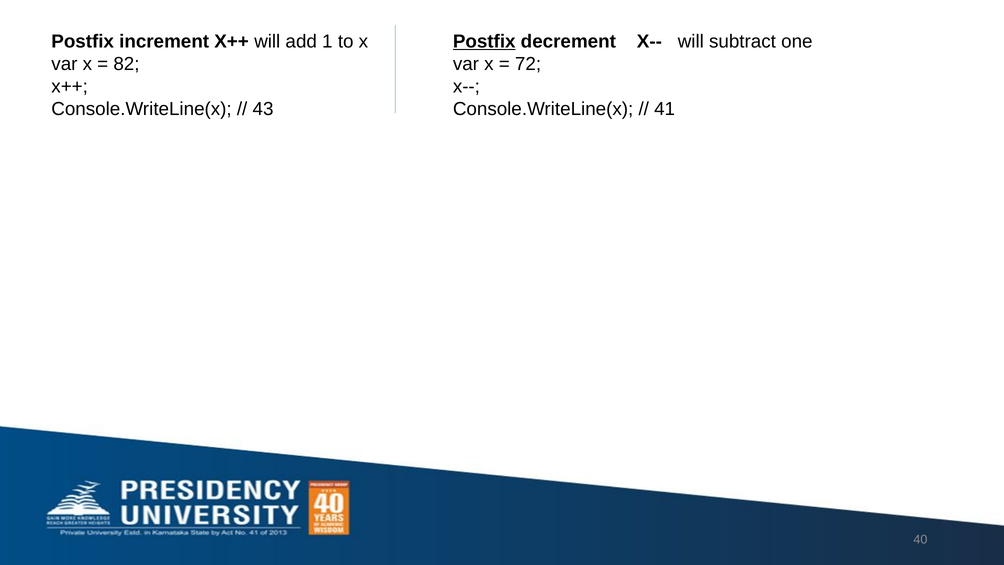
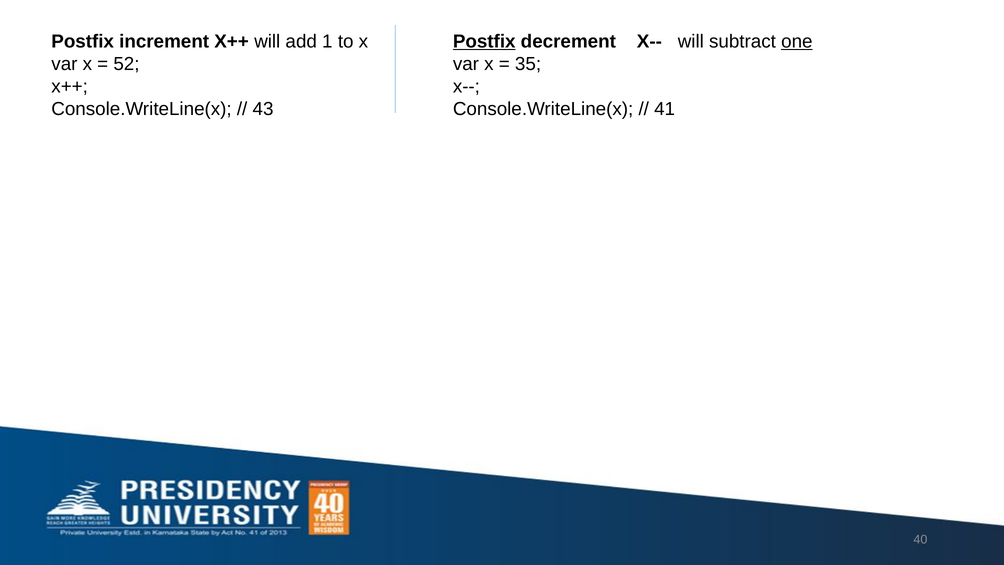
one underline: none -> present
82: 82 -> 52
72: 72 -> 35
